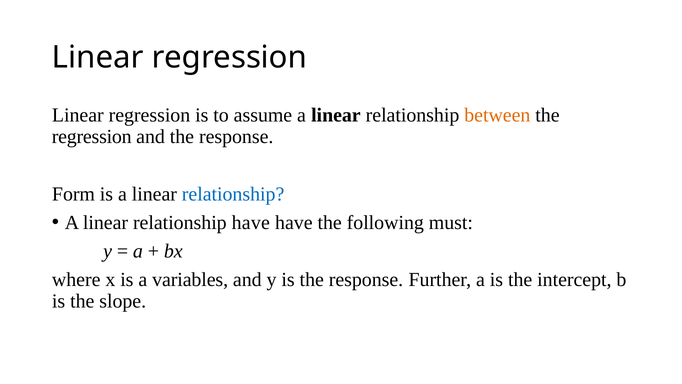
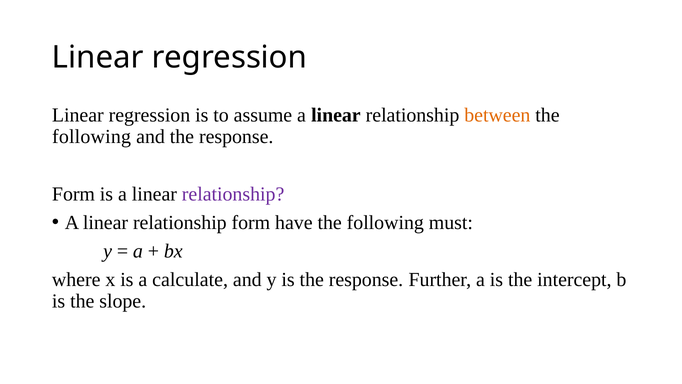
regression at (92, 137): regression -> following
relationship at (233, 194) colour: blue -> purple
relationship have: have -> form
variables: variables -> calculate
